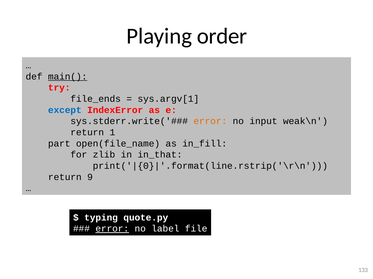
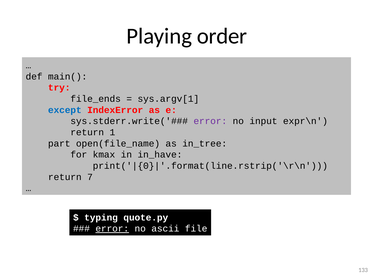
main( underline: present -> none
error at (210, 121) colour: orange -> purple
weak\n: weak\n -> expr\n
in_fill: in_fill -> in_tree
zlib: zlib -> kmax
in_that: in_that -> in_have
9: 9 -> 7
label: label -> ascii
